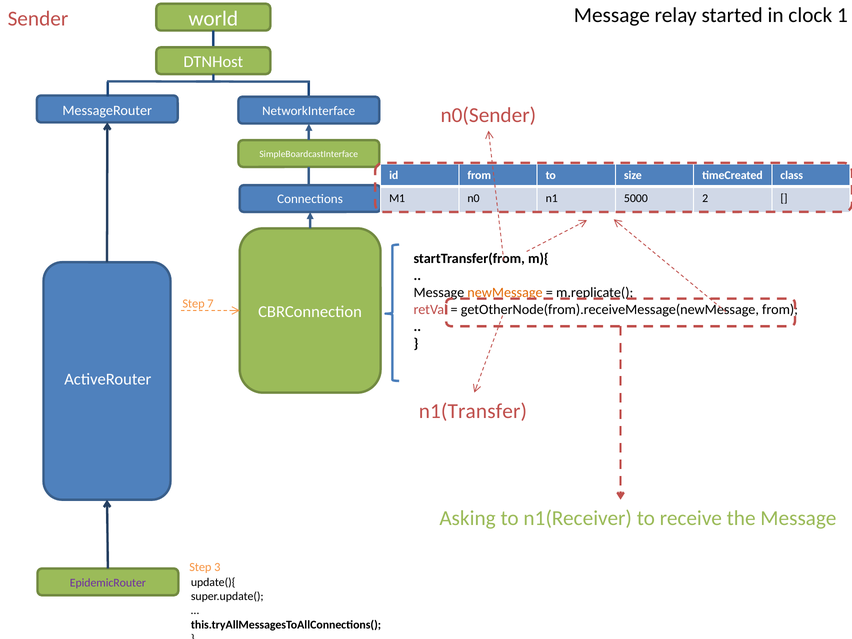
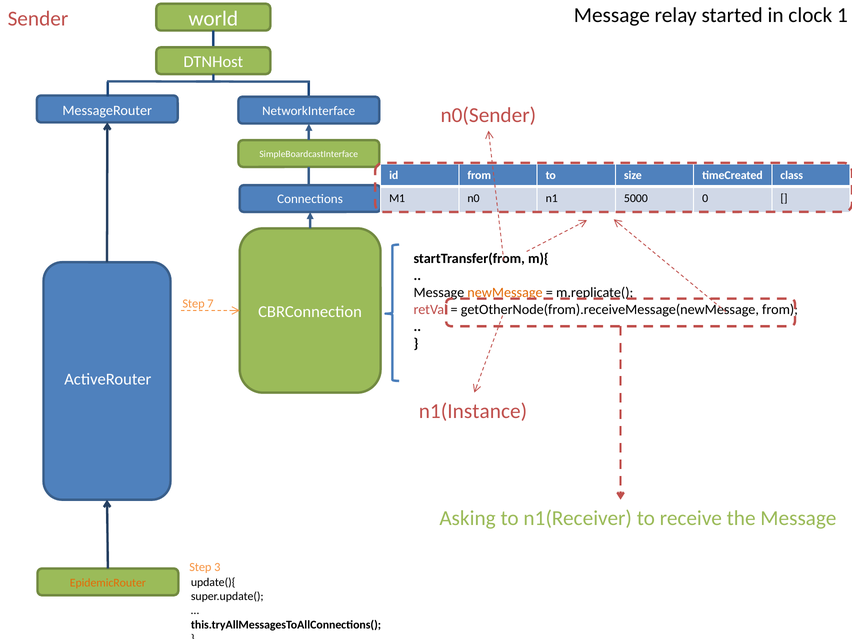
2: 2 -> 0
n1(Transfer: n1(Transfer -> n1(Instance
EpidemicRouter colour: purple -> orange
